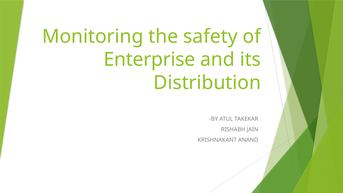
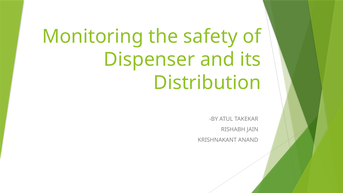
Enterprise: Enterprise -> Dispenser
